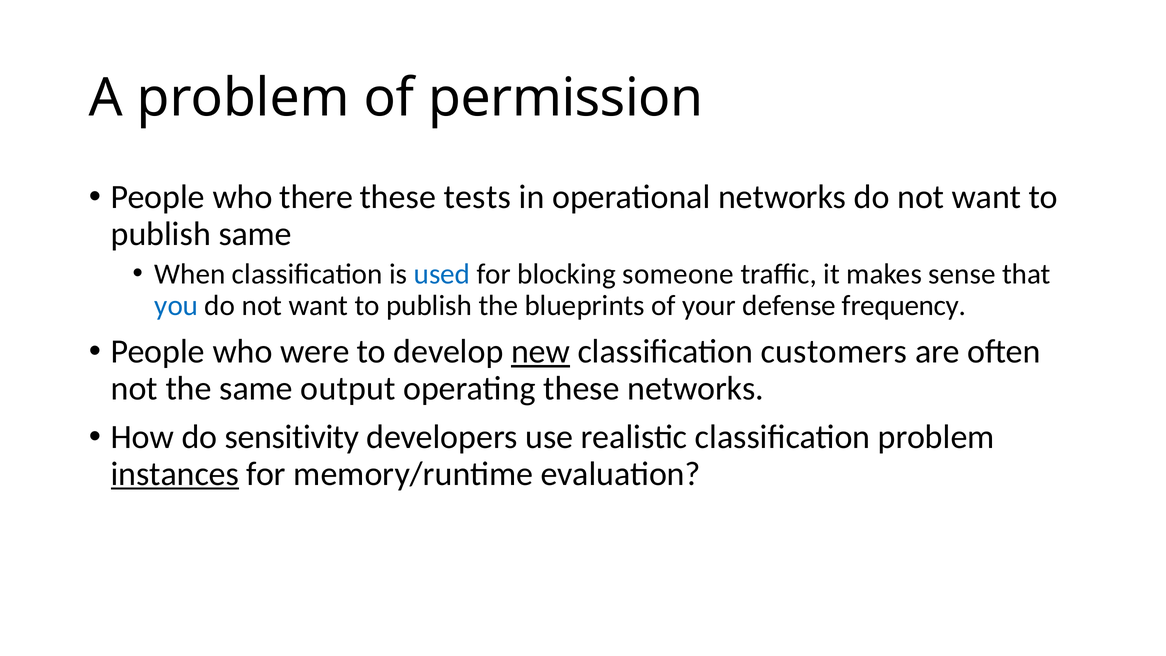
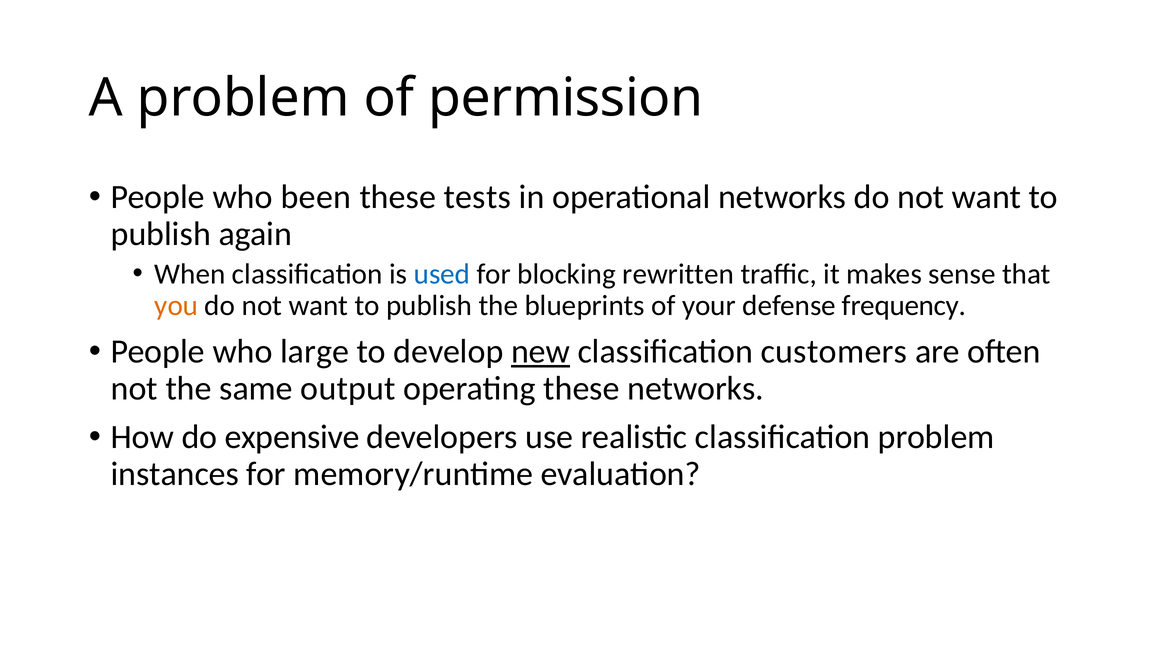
there: there -> been
publish same: same -> again
someone: someone -> rewritten
you colour: blue -> orange
were: were -> large
sensitivity: sensitivity -> expensive
instances underline: present -> none
